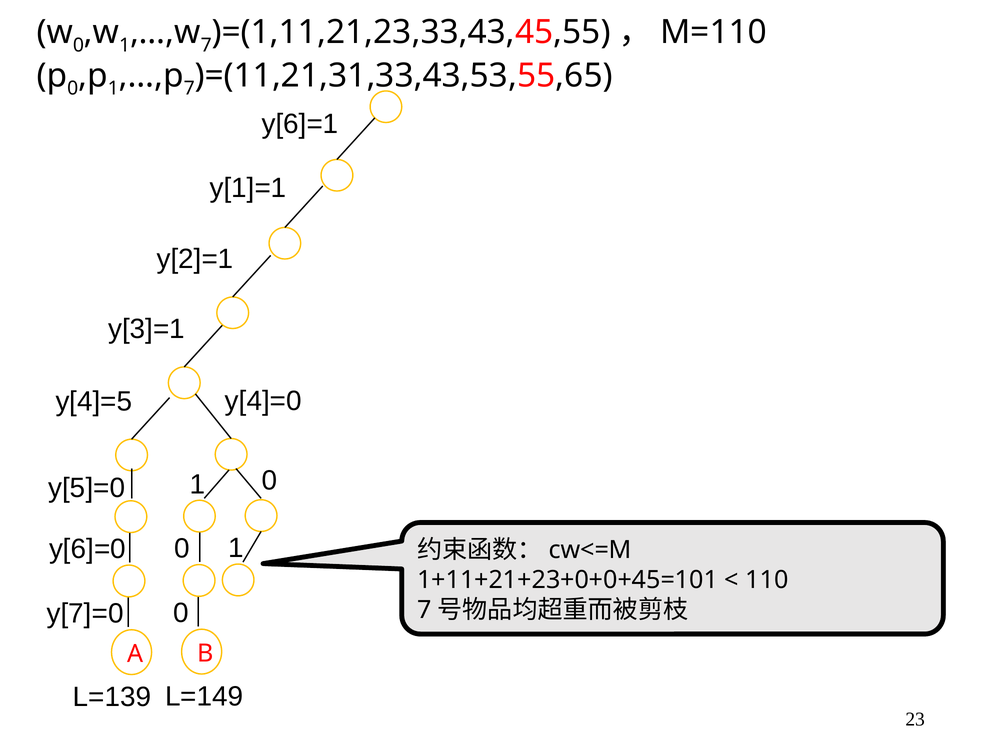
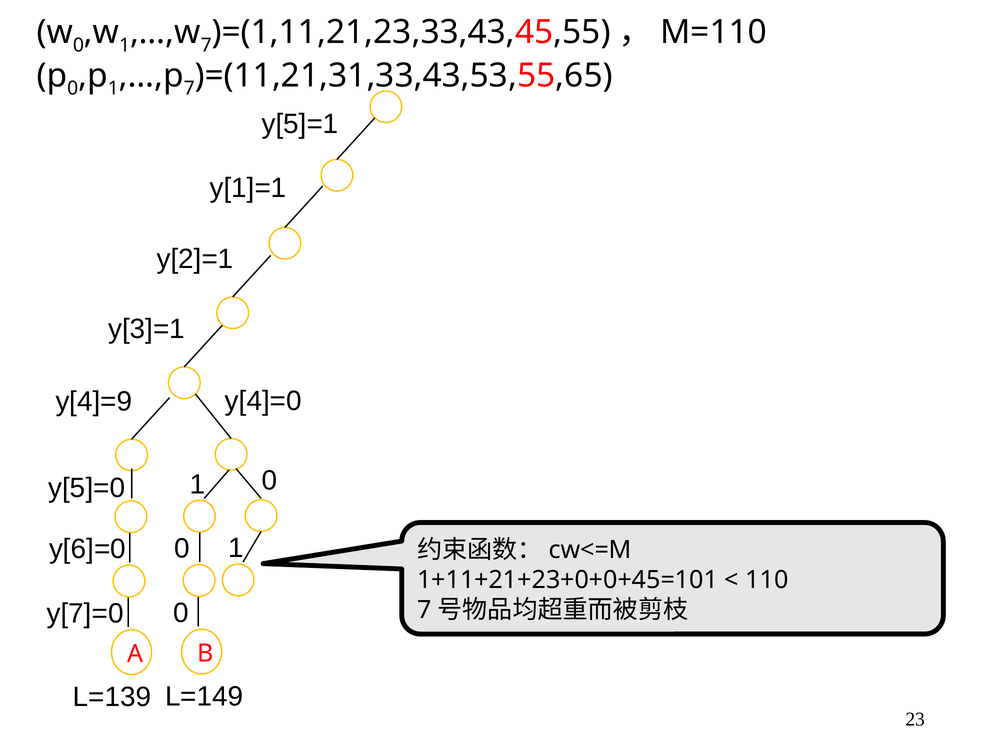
y[6]=1: y[6]=1 -> y[5]=1
y[4]=5: y[4]=5 -> y[4]=9
